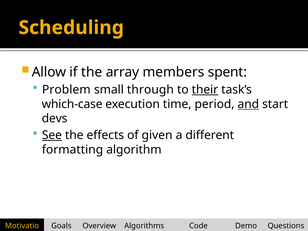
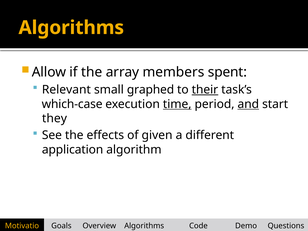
Scheduling at (71, 28): Scheduling -> Algorithms
Problem: Problem -> Relevant
through: through -> graphed
time underline: none -> present
devs: devs -> they
See underline: present -> none
formatting: formatting -> application
